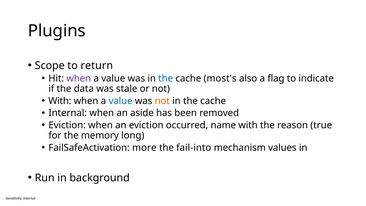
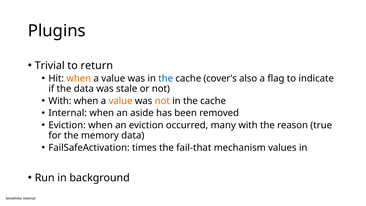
Scope: Scope -> Trivial
when at (79, 78) colour: purple -> orange
most's: most's -> cover's
value at (121, 101) colour: blue -> orange
name: name -> many
memory long: long -> data
more: more -> times
fail-into: fail-into -> fail-that
